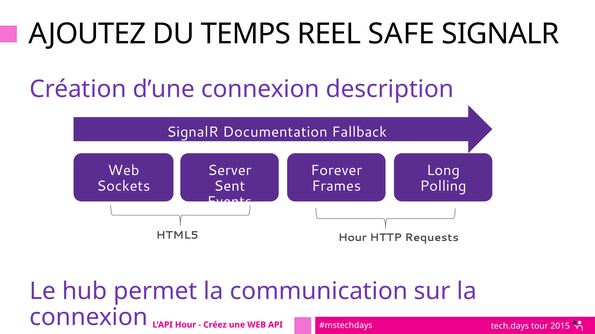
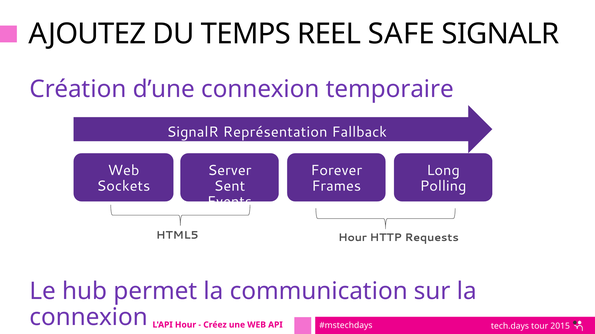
description: description -> temporaire
Documentation: Documentation -> Représentation
